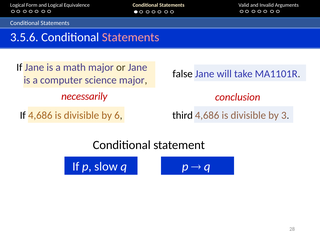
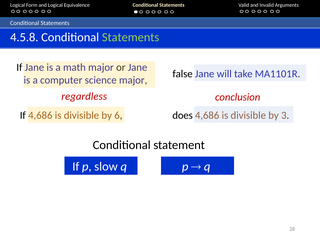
3.5.6: 3.5.6 -> 4.5.8
Statements at (131, 37) colour: pink -> light green
necessarily: necessarily -> regardless
third: third -> does
